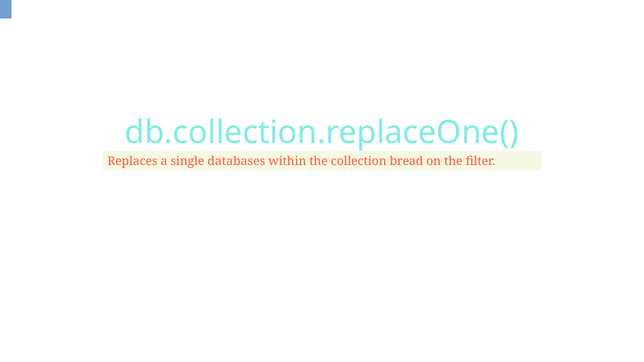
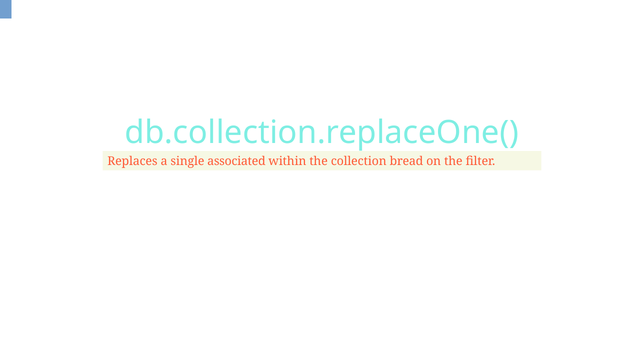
databases: databases -> associated
